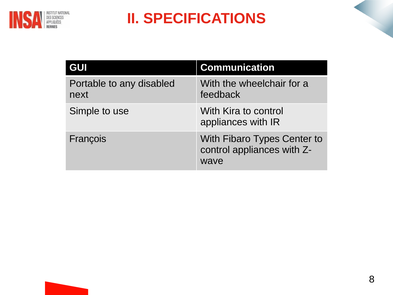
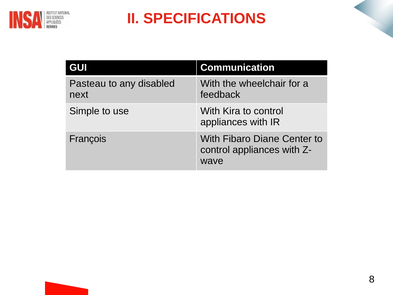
Portable: Portable -> Pasteau
Types: Types -> Diane
